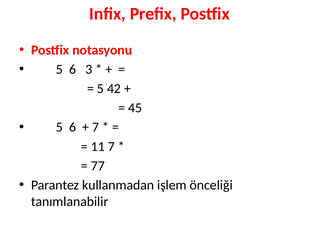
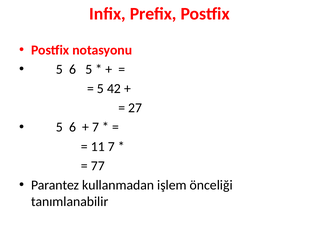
6 3: 3 -> 5
45: 45 -> 27
